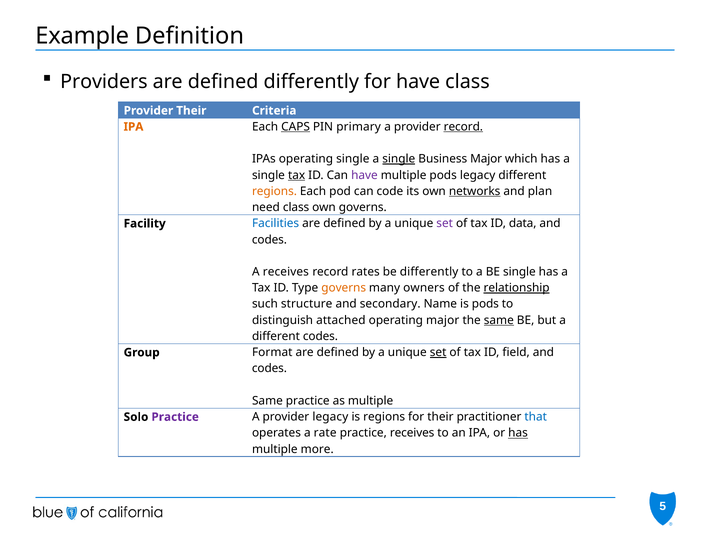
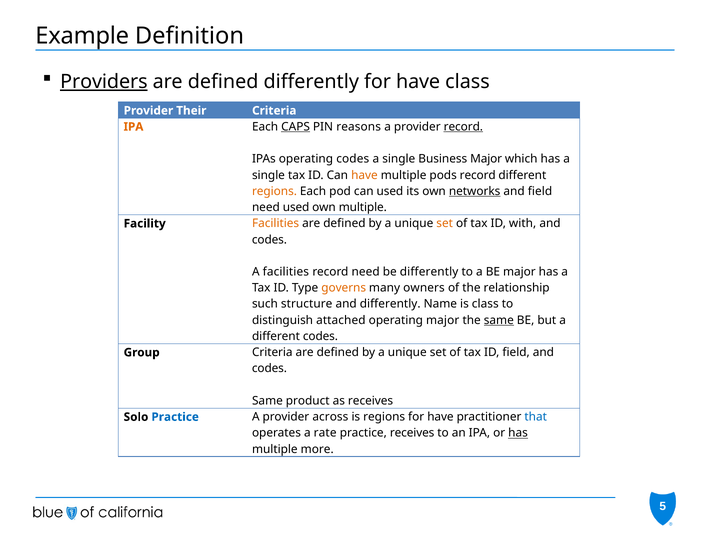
Providers underline: none -> present
primary: primary -> reasons
operating single: single -> codes
single at (399, 159) underline: present -> none
tax at (297, 175) underline: present -> none
have at (364, 175) colour: purple -> orange
pods legacy: legacy -> record
can code: code -> used
and plan: plan -> field
need class: class -> used
own governs: governs -> multiple
Facilities at (276, 223) colour: blue -> orange
set at (445, 223) colour: purple -> orange
data: data -> with
A receives: receives -> facilities
record rates: rates -> need
BE single: single -> major
relationship underline: present -> none
and secondary: secondary -> differently
is pods: pods -> class
Group Format: Format -> Criteria
set at (438, 352) underline: present -> none
Same practice: practice -> product
as multiple: multiple -> receives
Practice at (175, 417) colour: purple -> blue
provider legacy: legacy -> across
their at (440, 417): their -> have
